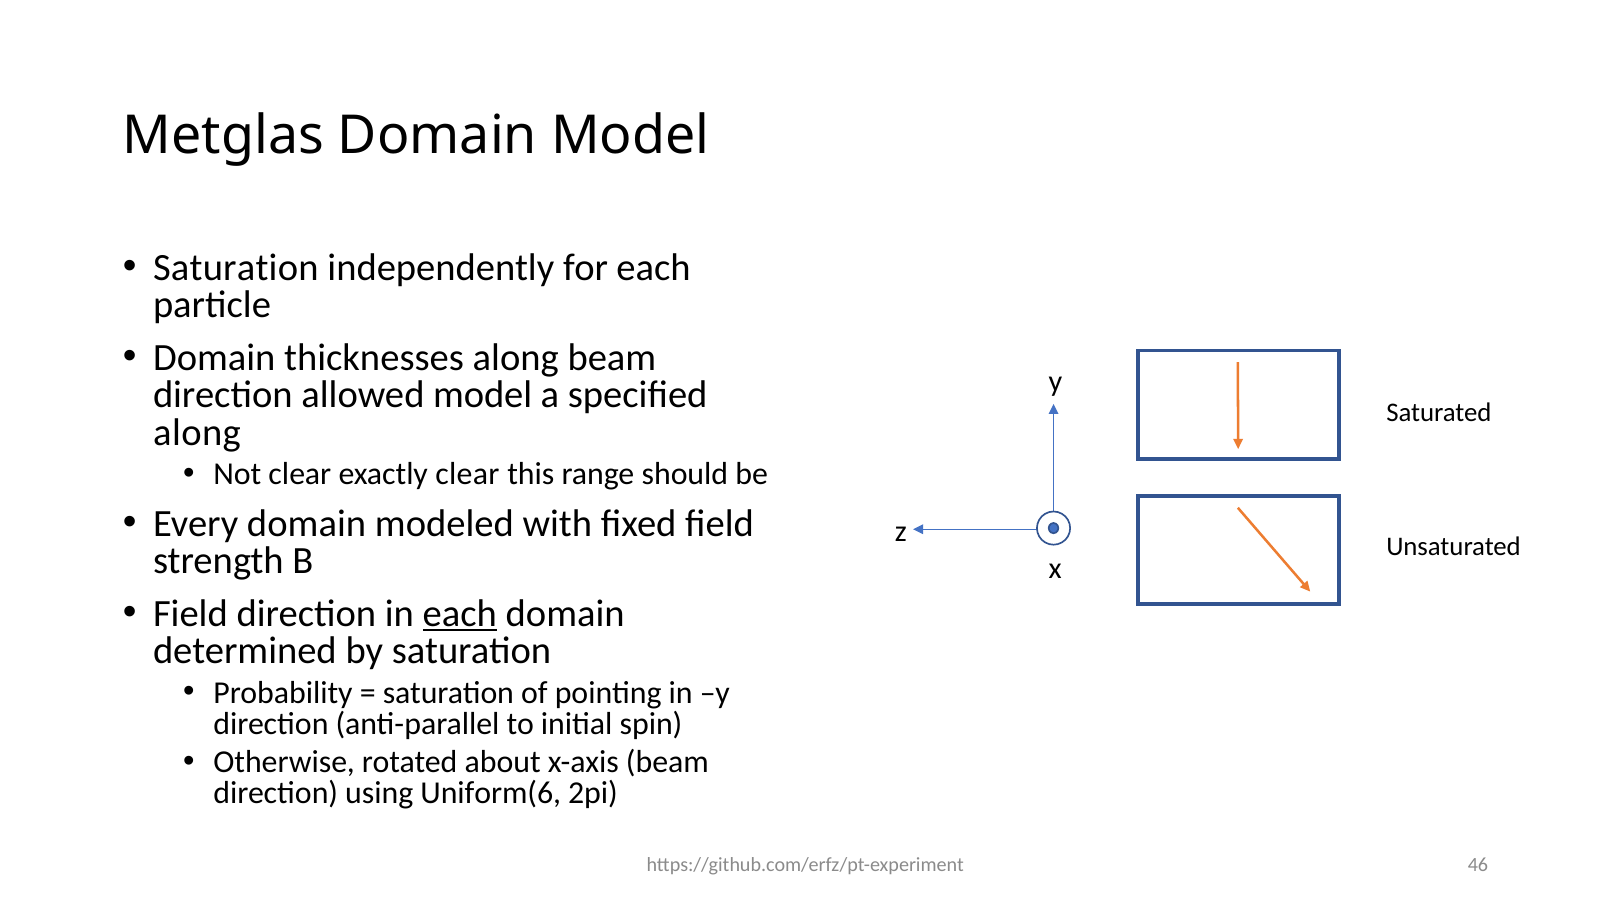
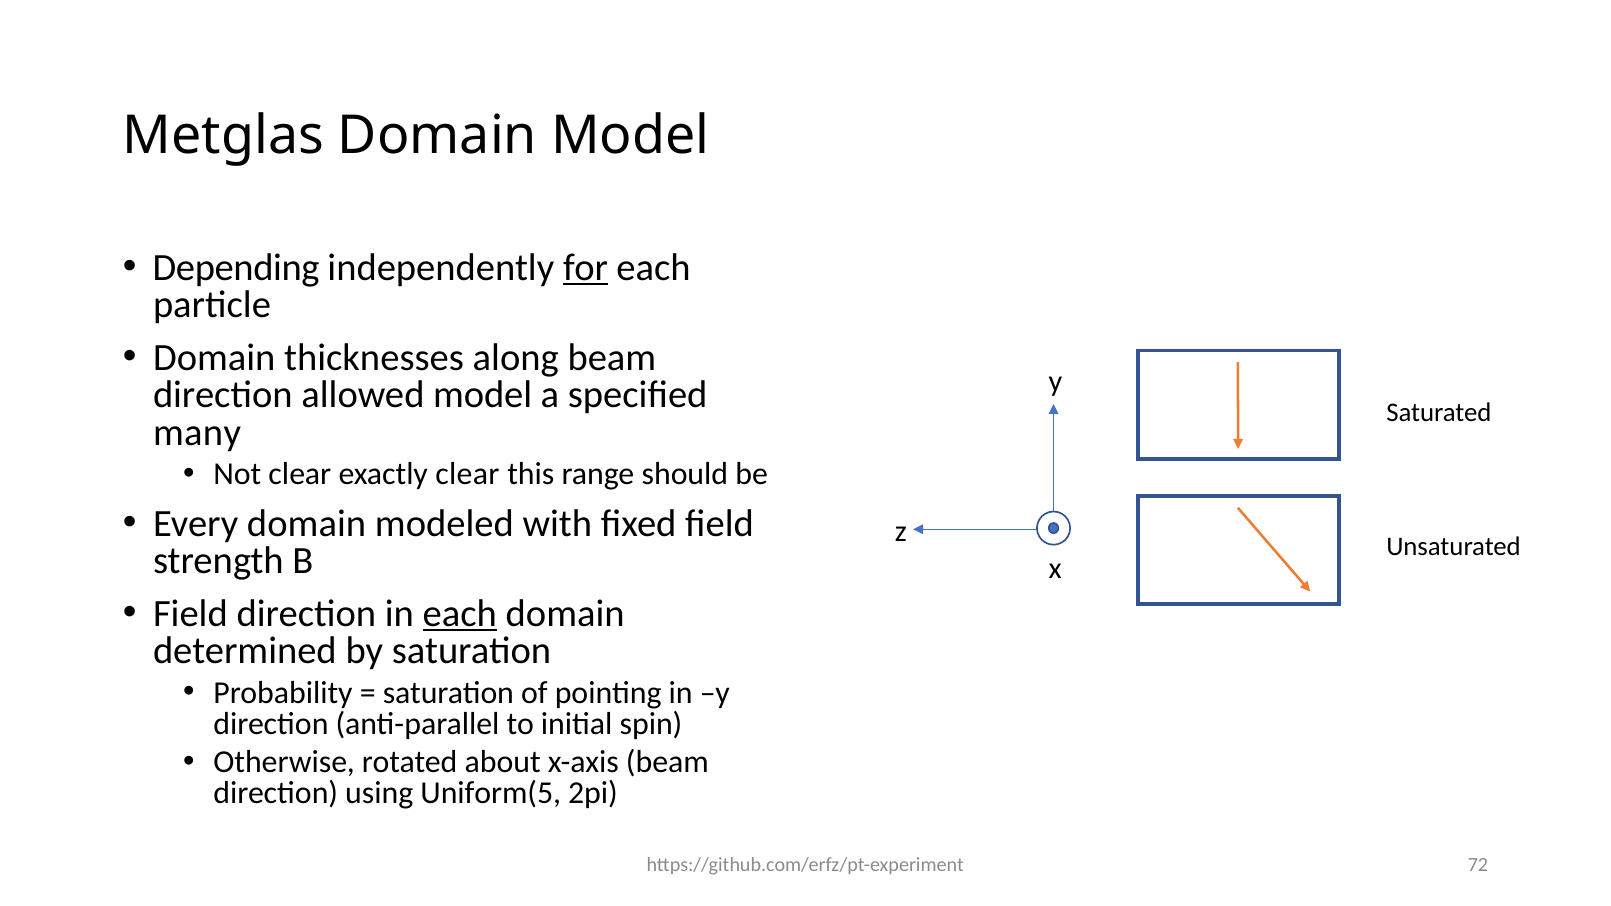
Saturation at (236, 267): Saturation -> Depending
for underline: none -> present
along at (197, 433): along -> many
Uniform(6: Uniform(6 -> Uniform(5
46: 46 -> 72
